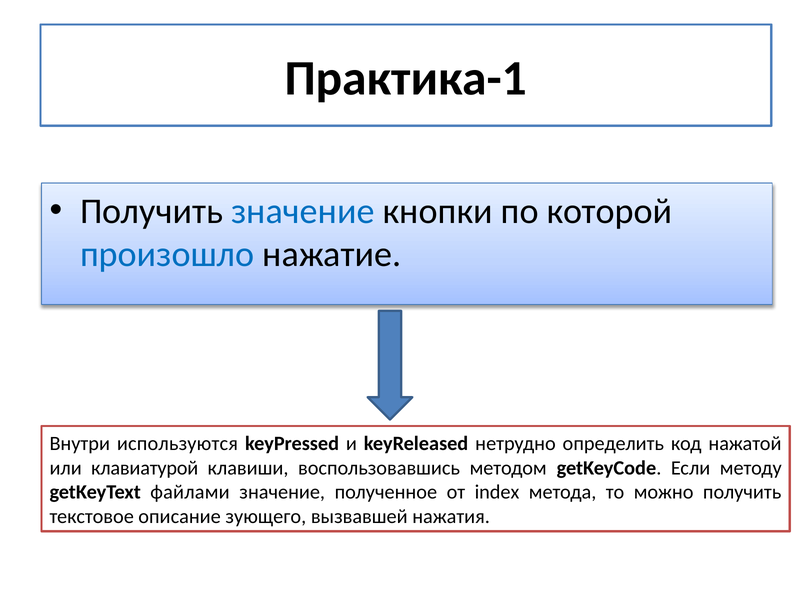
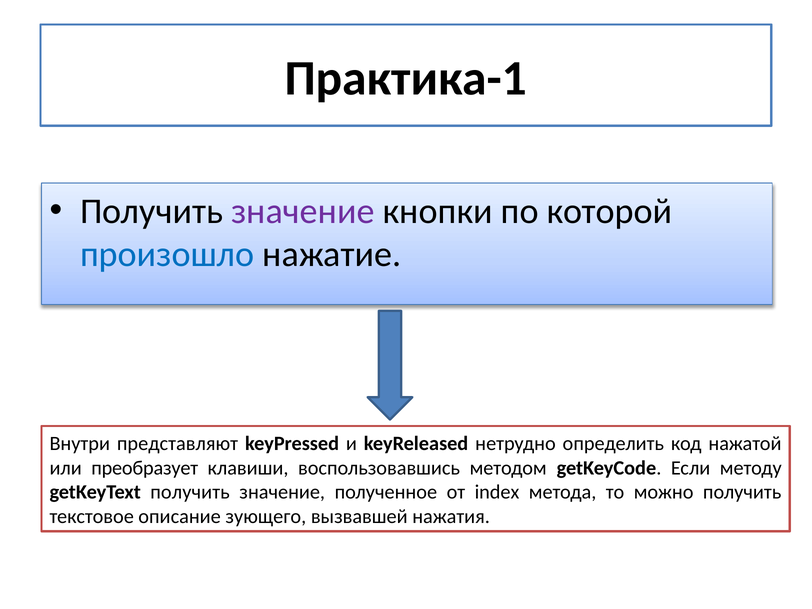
значение at (303, 211) colour: blue -> purple
используются: используются -> представляют
клавиатурой: клавиатурой -> преобразует
getKeyText файлами: файлами -> получить
